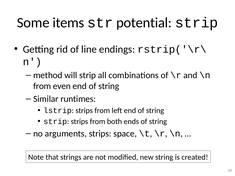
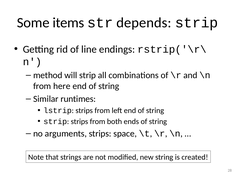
potential: potential -> depends
even: even -> here
